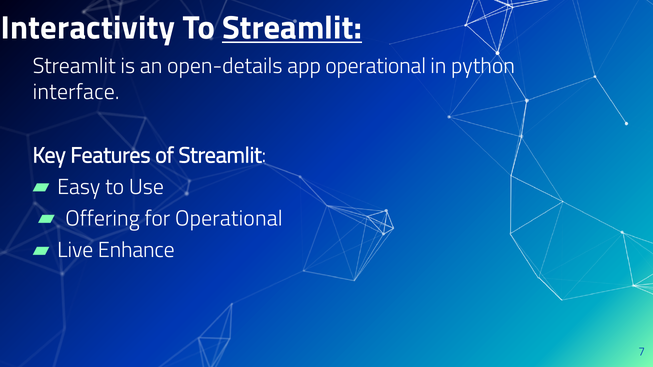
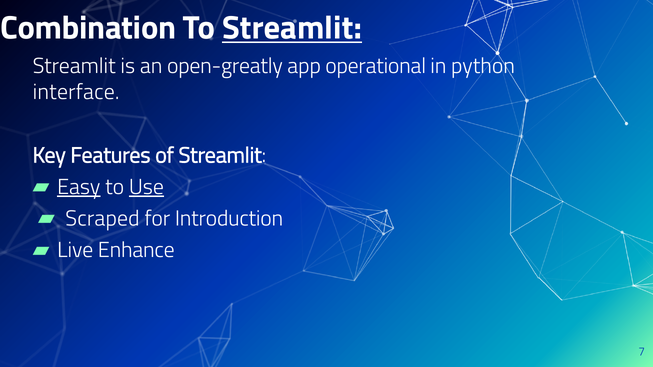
Interactivity: Interactivity -> Combination
open-details: open-details -> open-greatly
Easy underline: none -> present
Use underline: none -> present
Offering: Offering -> Scraped
for Operational: Operational -> Introduction
